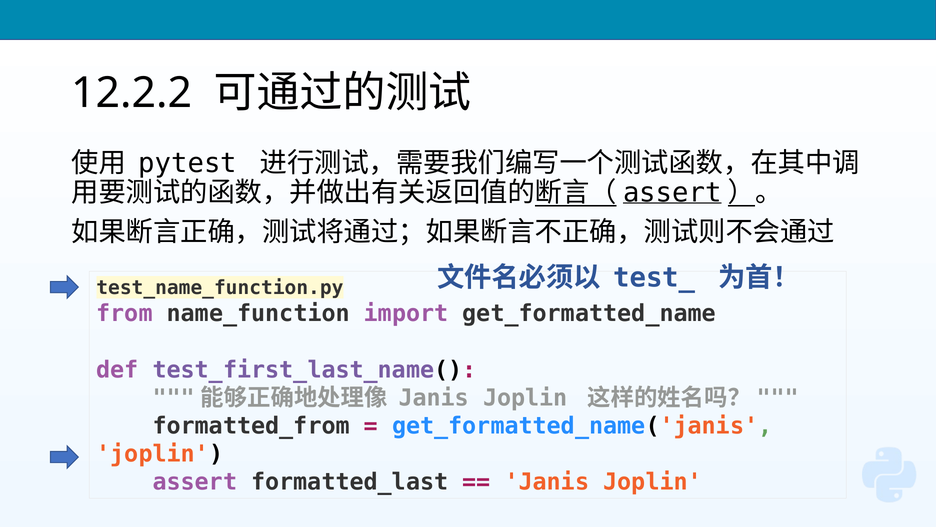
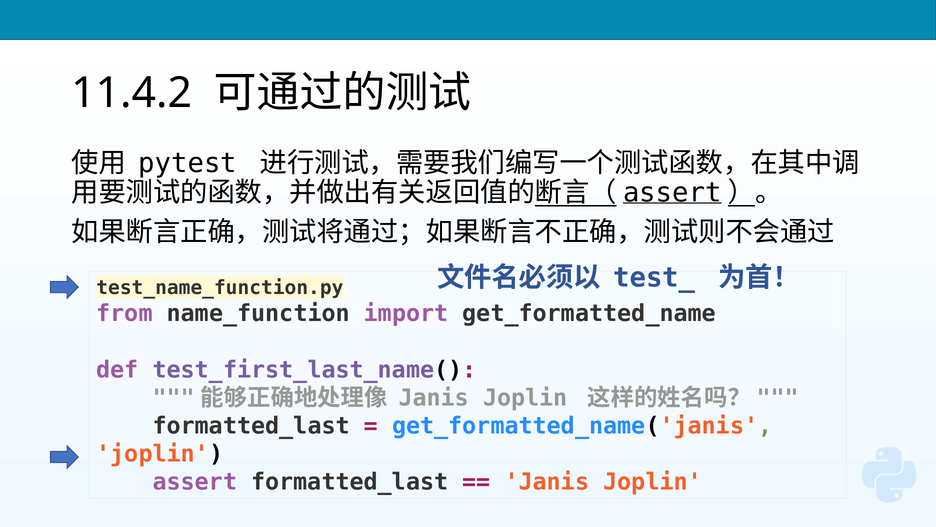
12.2.2: 12.2.2 -> 11.4.2
formatted_from at (251, 426): formatted_from -> formatted_last
